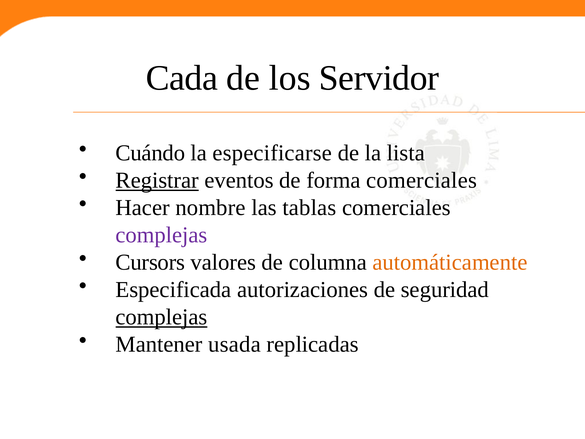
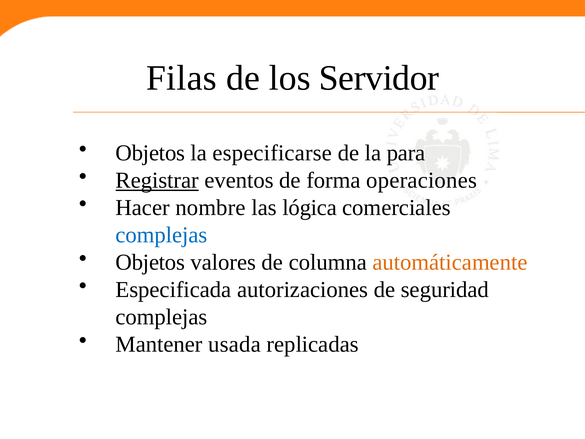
Cada: Cada -> Filas
Cuándo at (150, 153): Cuándo -> Objetos
lista: lista -> para
forma comerciales: comerciales -> operaciones
tablas: tablas -> lógica
complejas at (162, 235) colour: purple -> blue
Cursors at (150, 262): Cursors -> Objetos
complejas at (162, 317) underline: present -> none
